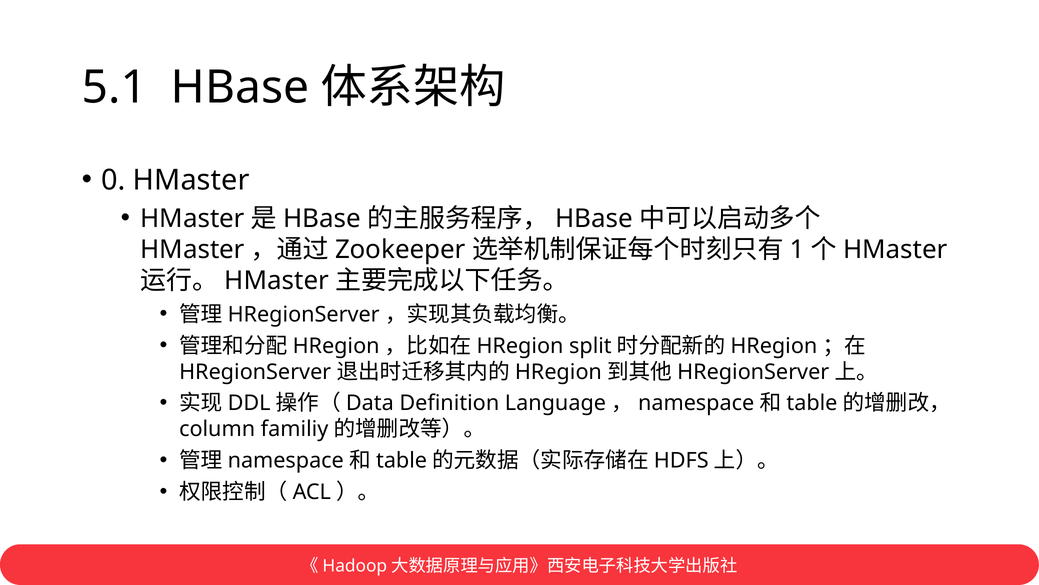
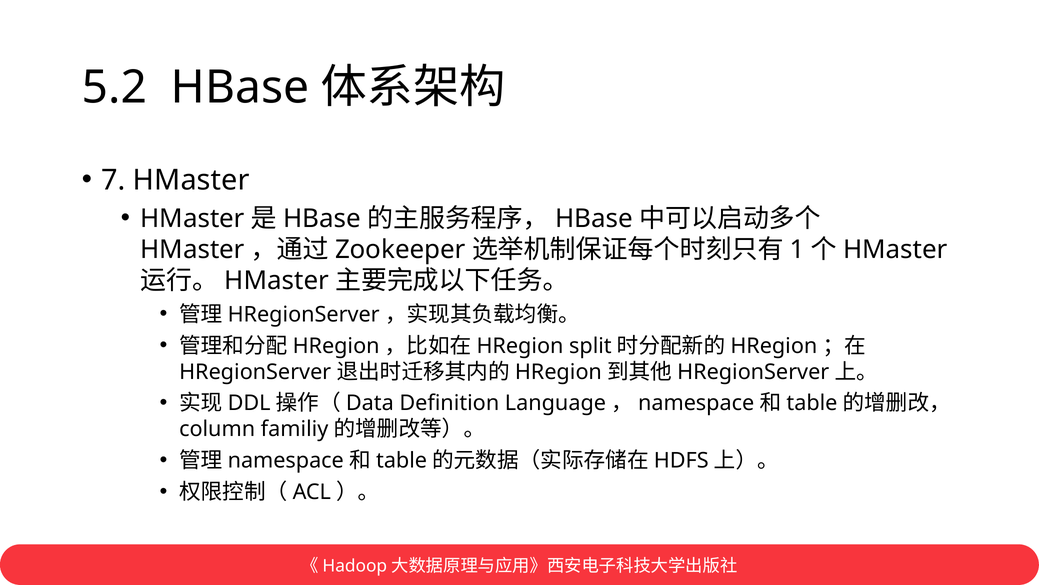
5.1: 5.1 -> 5.2
0: 0 -> 7
